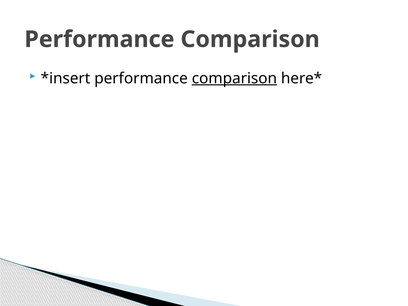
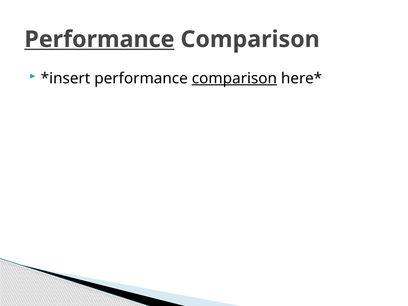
Performance at (99, 39) underline: none -> present
